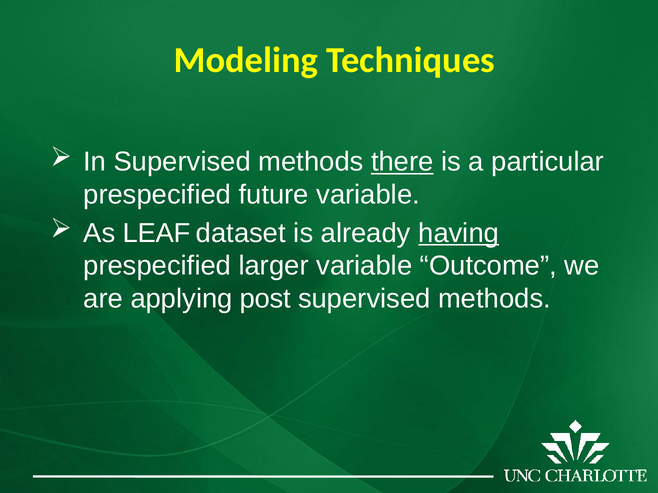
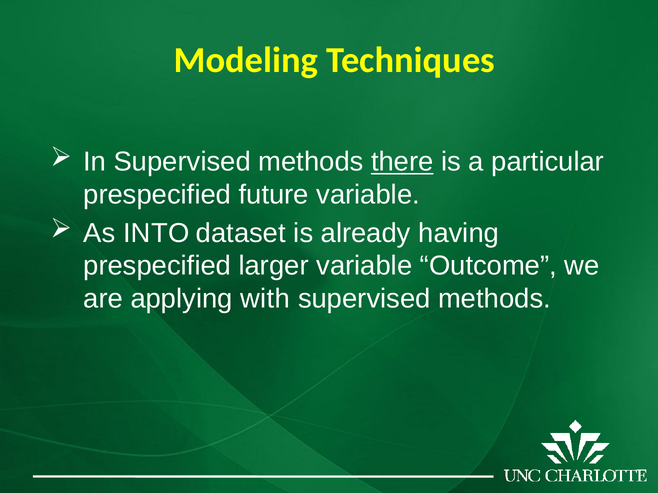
LEAF: LEAF -> INTO
having underline: present -> none
post: post -> with
